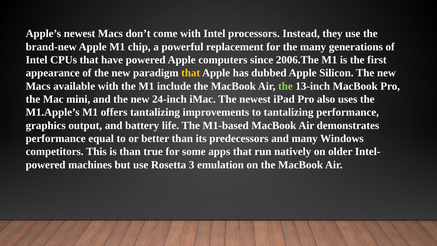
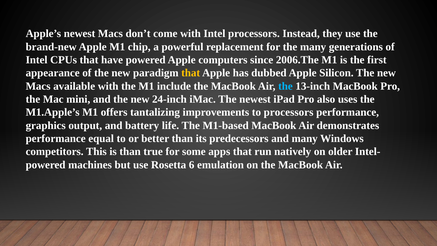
the at (285, 86) colour: light green -> light blue
to tantalizing: tantalizing -> processors
3: 3 -> 6
